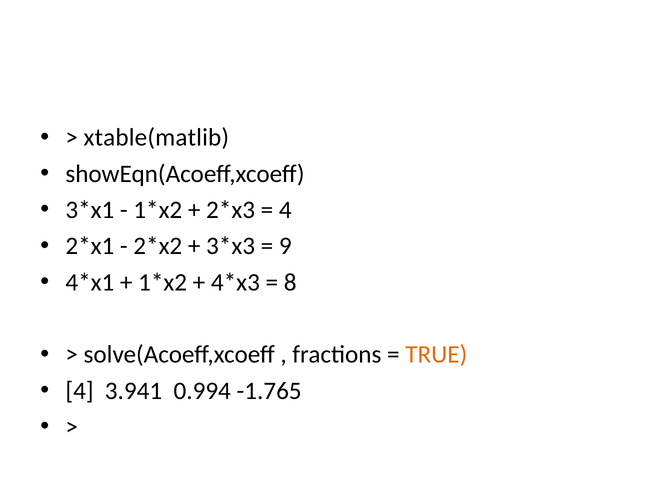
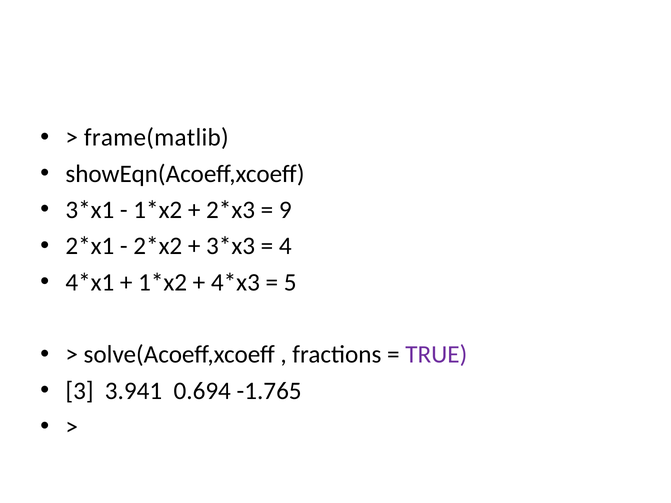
xtable(matlib: xtable(matlib -> frame(matlib
4 at (285, 210): 4 -> 9
9: 9 -> 4
8: 8 -> 5
TRUE colour: orange -> purple
4 at (80, 391): 4 -> 3
0.994: 0.994 -> 0.694
